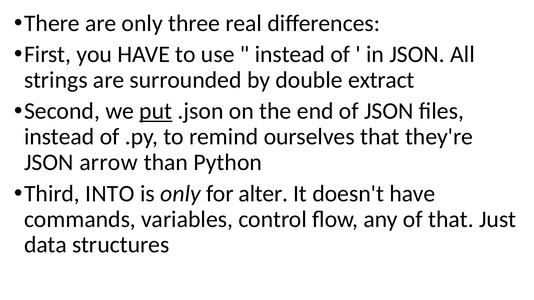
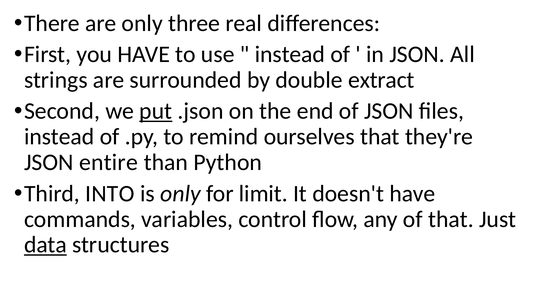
arrow: arrow -> entire
alter: alter -> limit
data underline: none -> present
